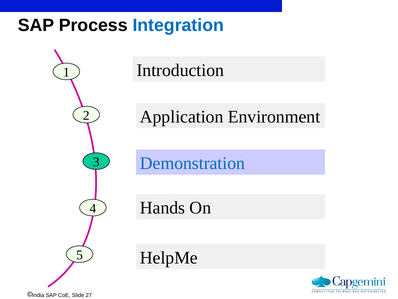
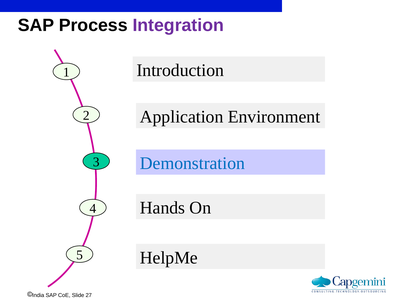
Integration colour: blue -> purple
